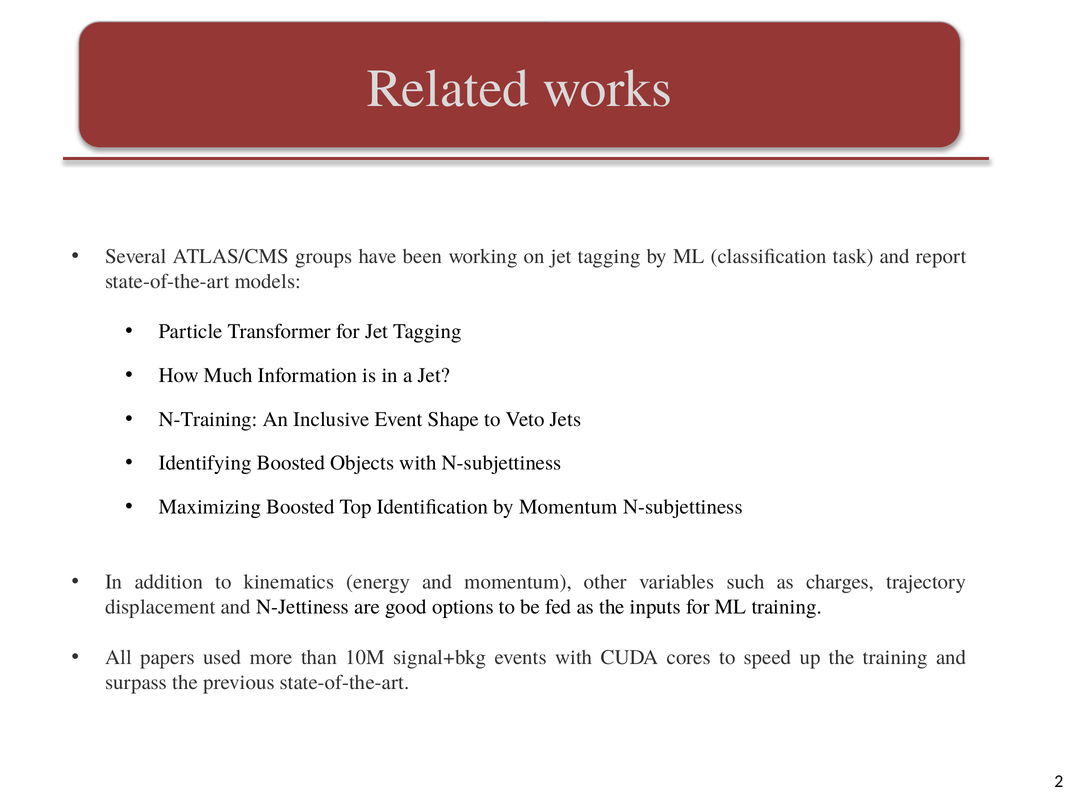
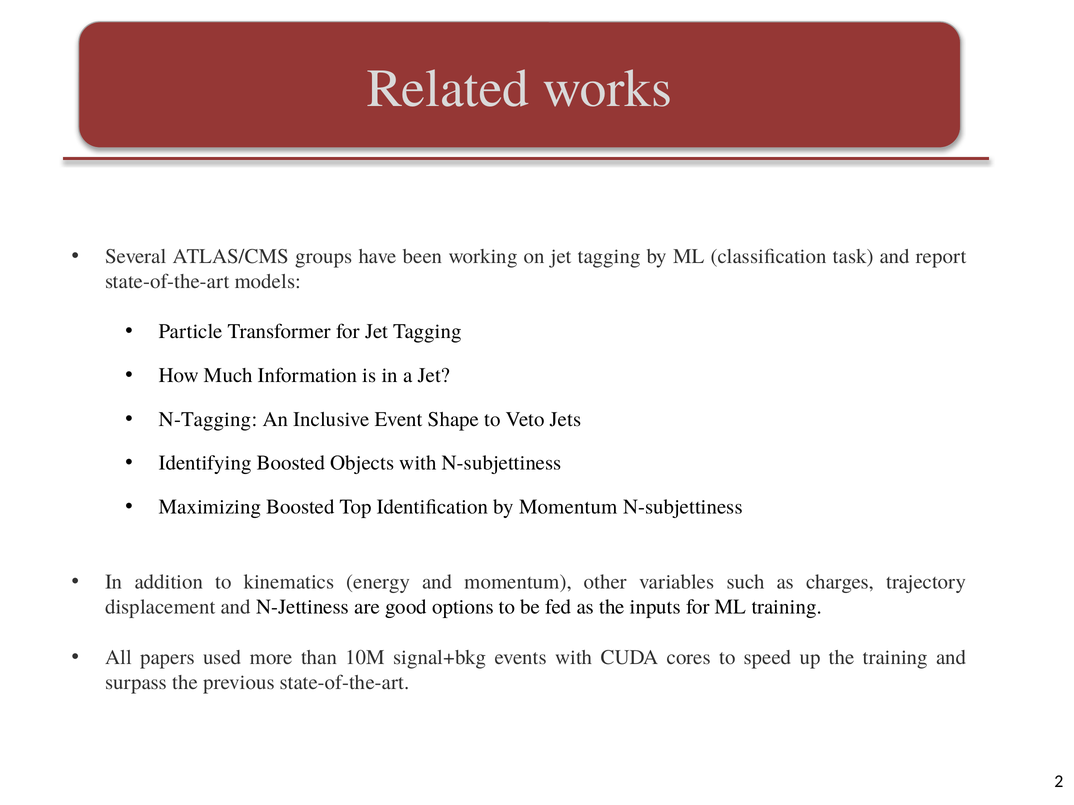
N-Training: N-Training -> N-Tagging
